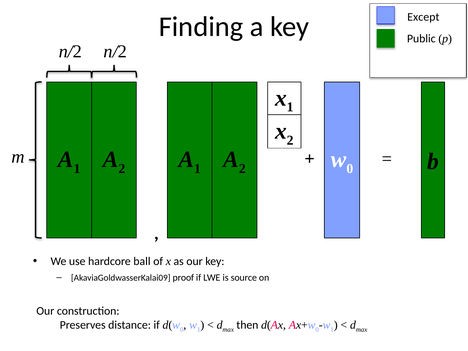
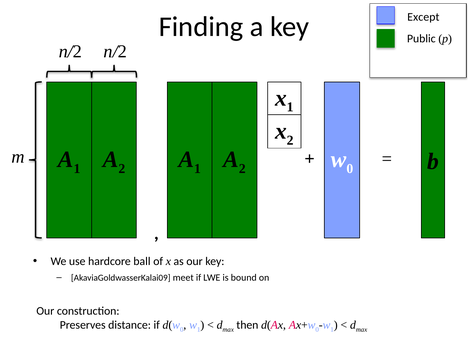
proof: proof -> meet
source: source -> bound
